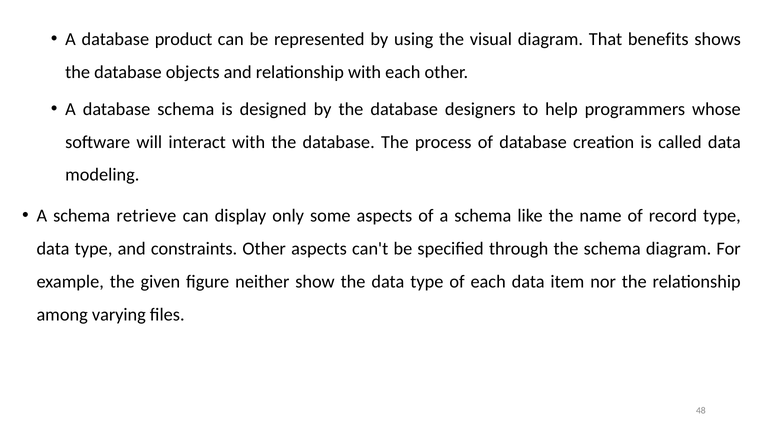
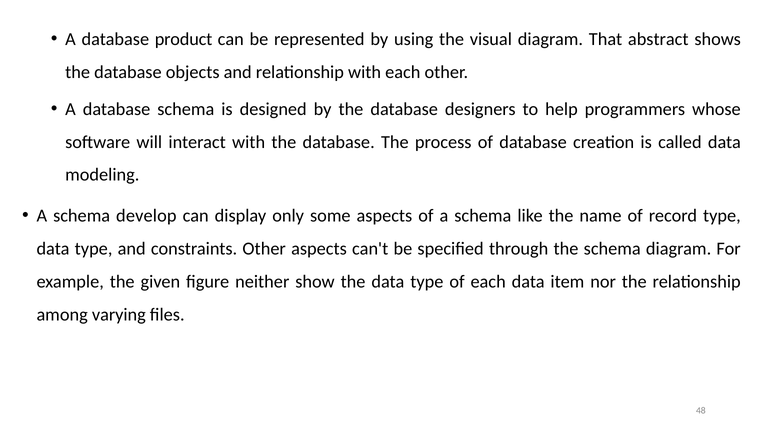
benefits: benefits -> abstract
retrieve: retrieve -> develop
